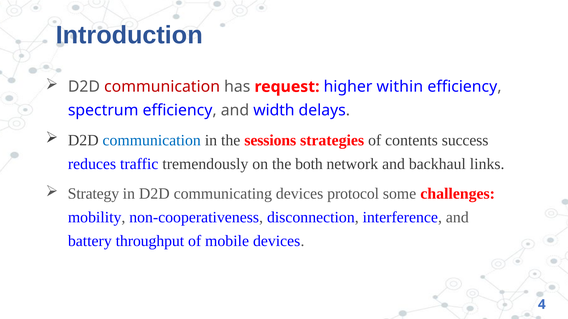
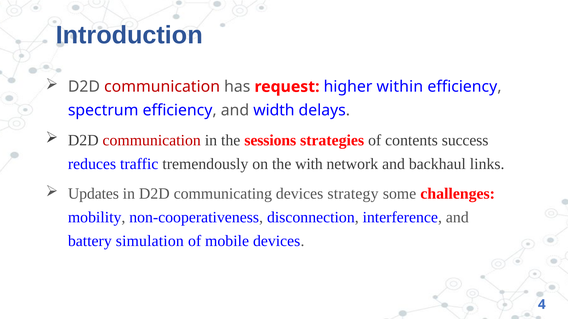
communication at (152, 140) colour: blue -> red
both: both -> with
Strategy: Strategy -> Updates
protocol: protocol -> strategy
throughput: throughput -> simulation
